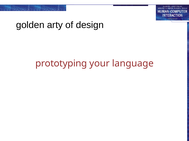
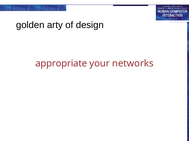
prototyping: prototyping -> appropriate
language: language -> networks
